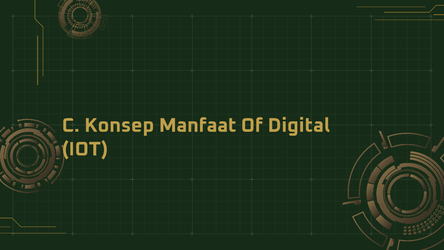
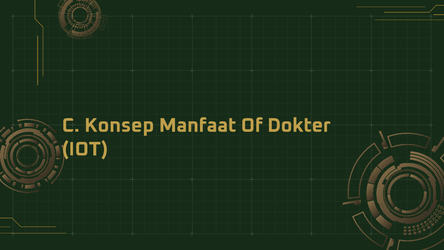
Digital: Digital -> Dokter
